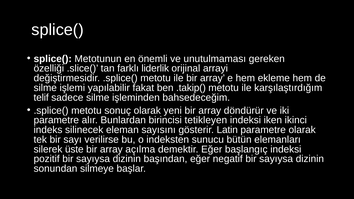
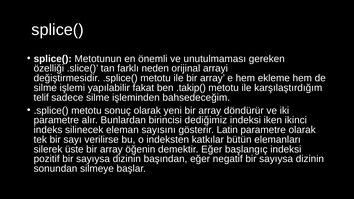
liderlik: liderlik -> neden
tetikleyen: tetikleyen -> dediğimiz
sunucu: sunucu -> katkılar
açılma: açılma -> öğenin
